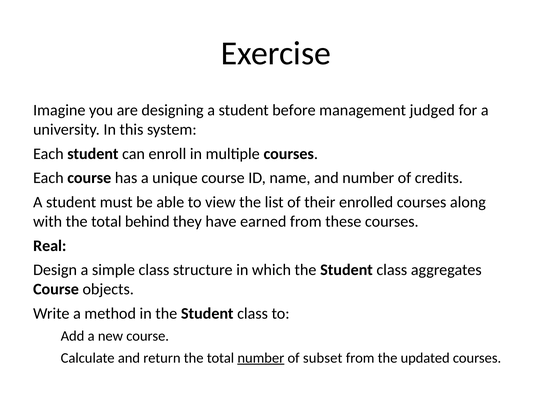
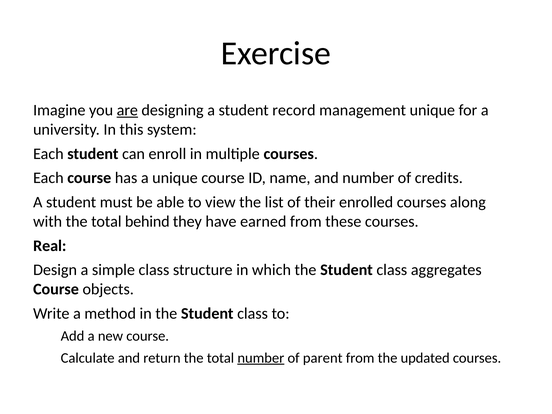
are underline: none -> present
before: before -> record
management judged: judged -> unique
subset: subset -> parent
